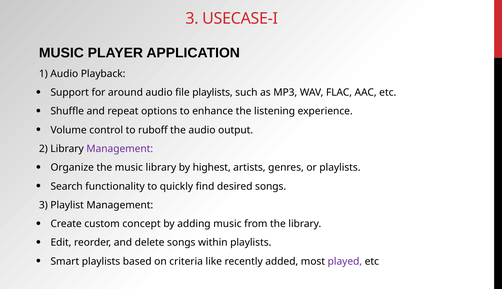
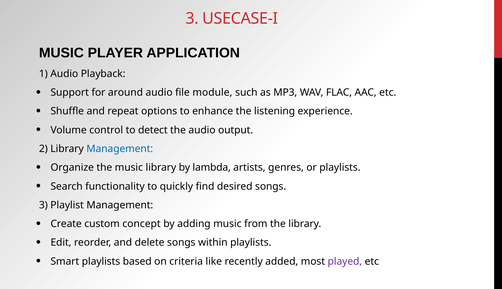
file playlists: playlists -> module
ruboff: ruboff -> detect
Management at (120, 149) colour: purple -> blue
highest: highest -> lambda
